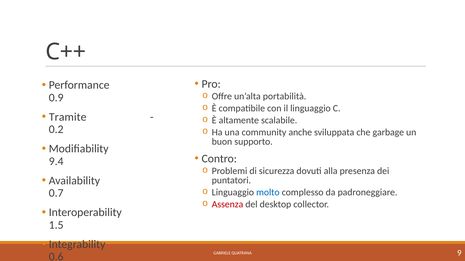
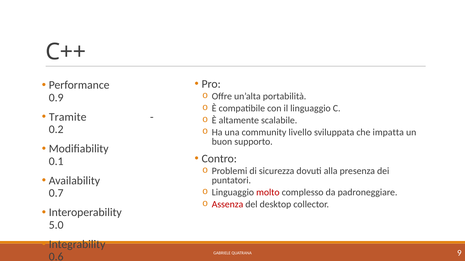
anche: anche -> livello
garbage: garbage -> impatta
9.4: 9.4 -> 0.1
molto colour: blue -> red
1.5: 1.5 -> 5.0
